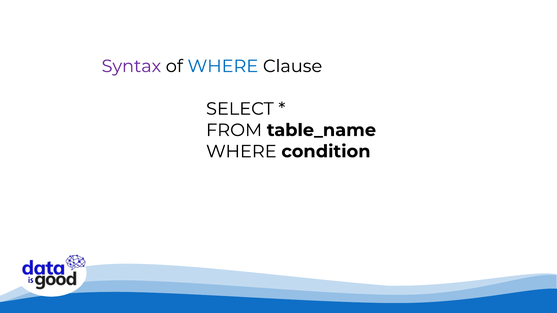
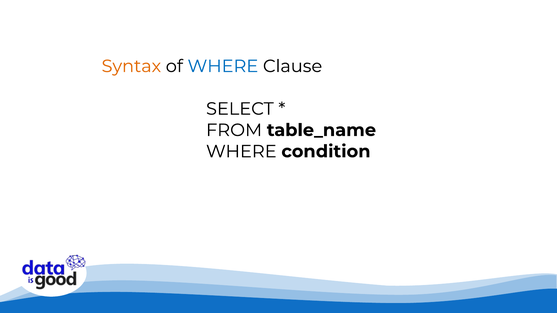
Syntax colour: purple -> orange
